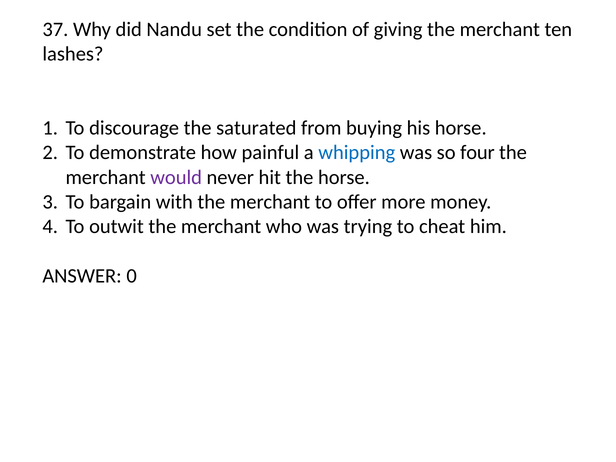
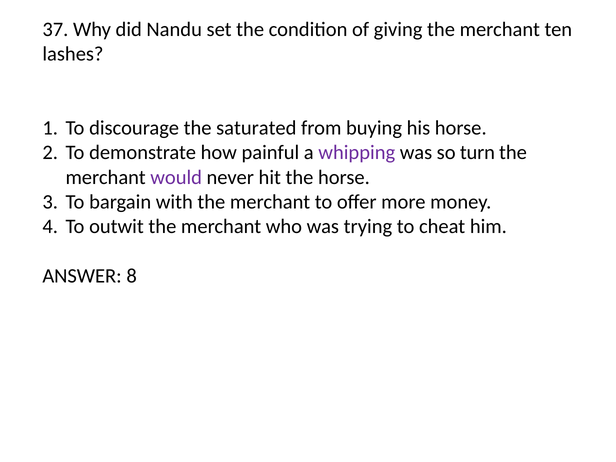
whipping colour: blue -> purple
four: four -> turn
0: 0 -> 8
